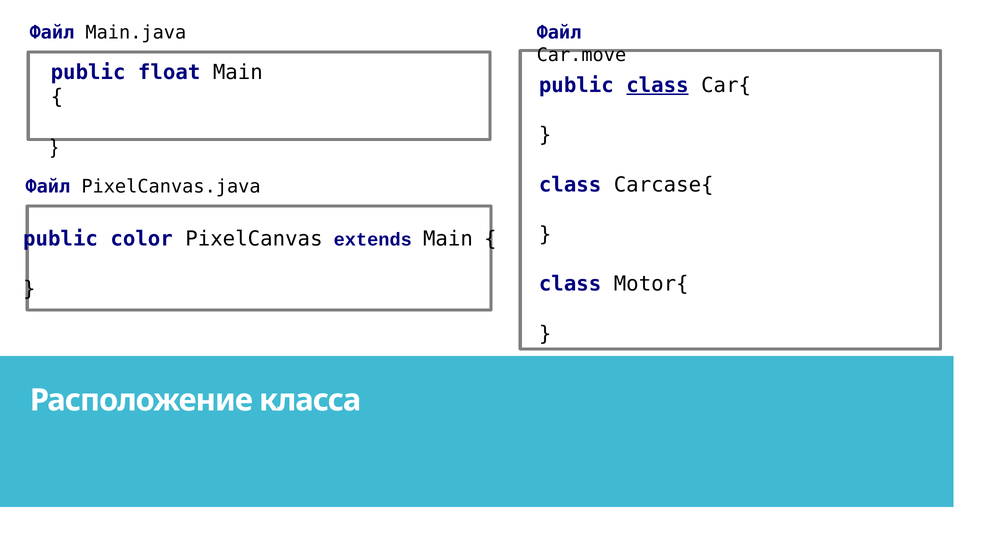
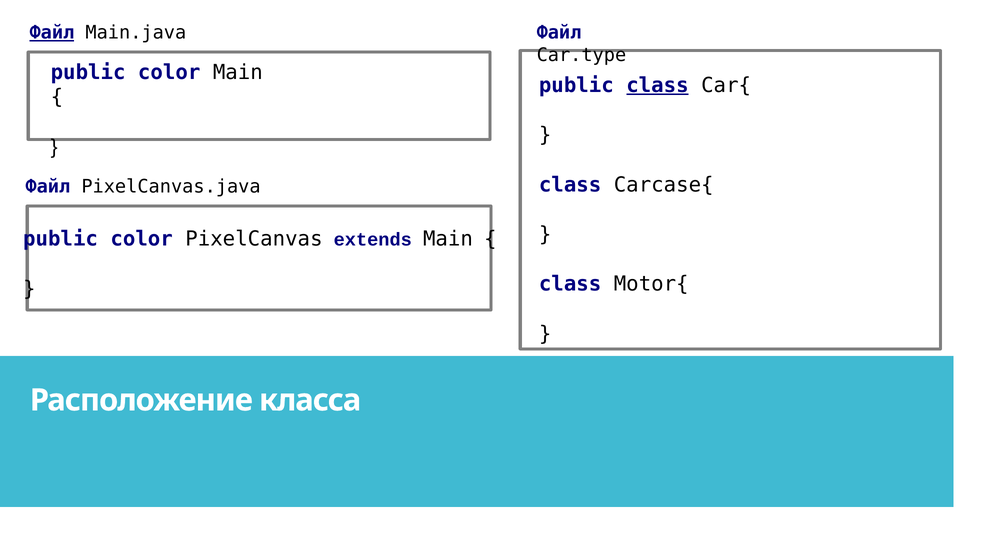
Файл at (52, 33) underline: none -> present
Car.move: Car.move -> Car.type
float at (169, 72): float -> color
